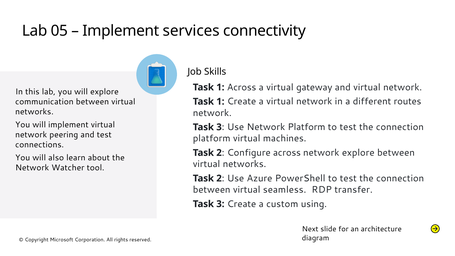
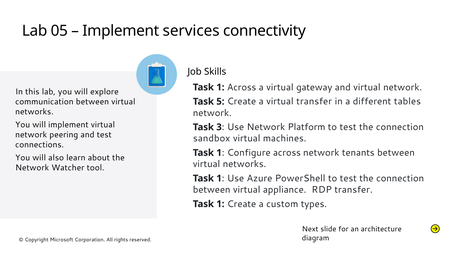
1 at (220, 101): 1 -> 5
a virtual network: network -> transfer
routes: routes -> tables
platform at (212, 138): platform -> sandbox
2 at (219, 153): 2 -> 1
network explore: explore -> tenants
2 at (219, 178): 2 -> 1
seamless: seamless -> appliance
3 at (220, 204): 3 -> 1
using: using -> types
